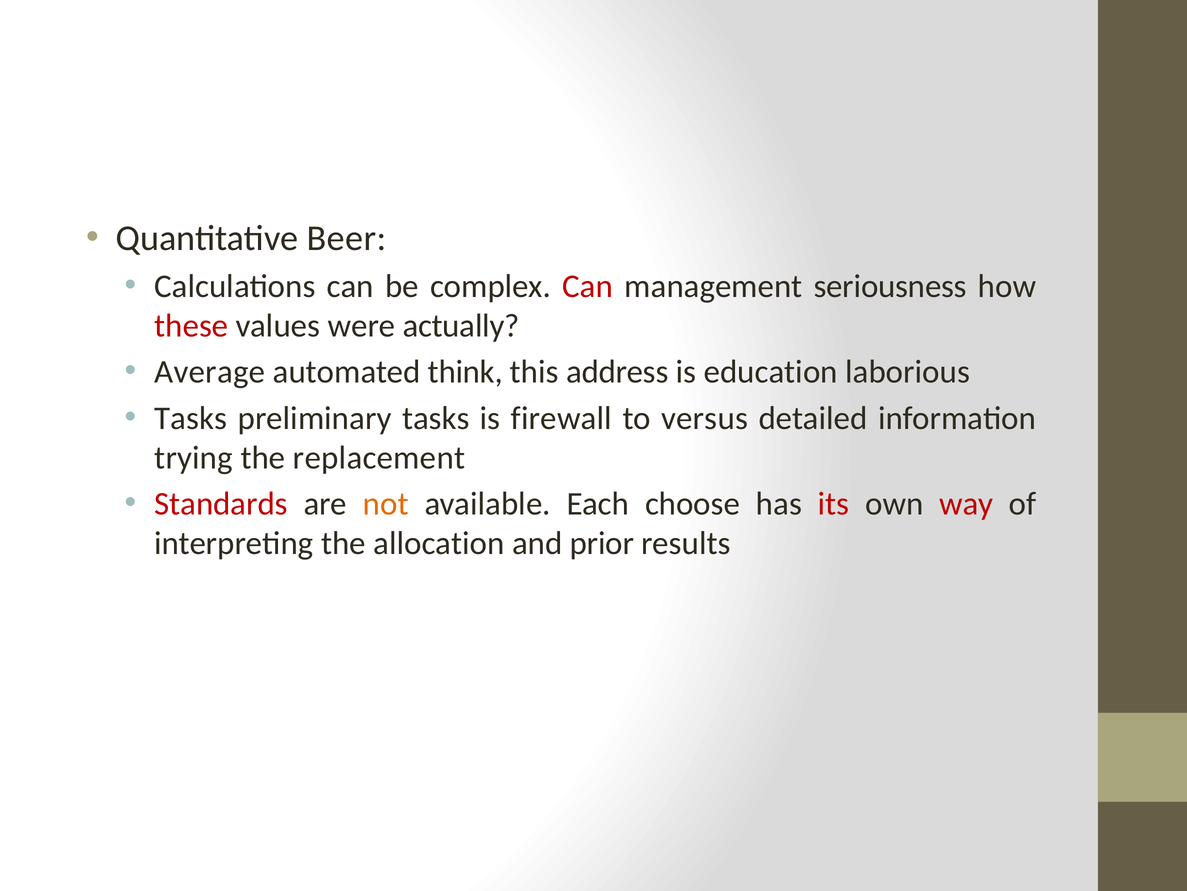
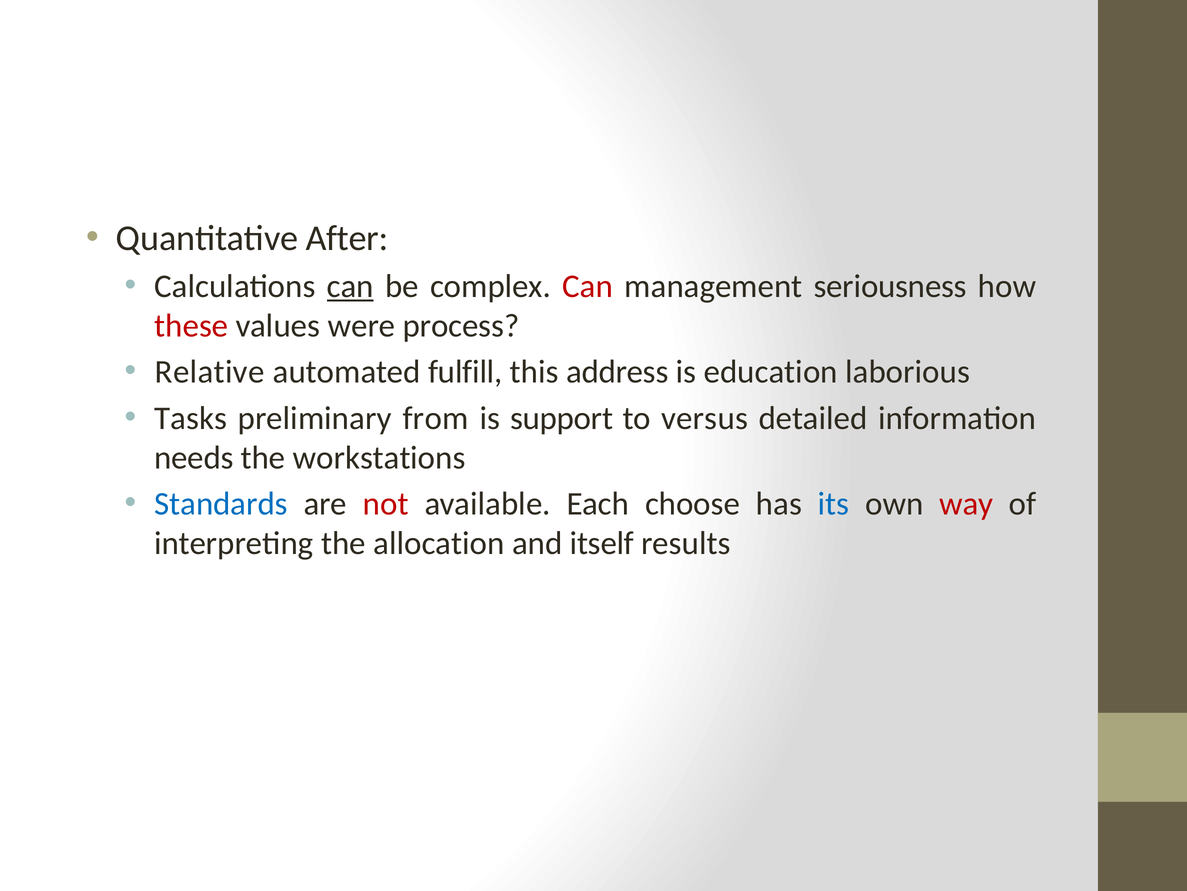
Beer: Beer -> After
can at (350, 286) underline: none -> present
actually: actually -> process
Average: Average -> Relative
think: think -> fulfill
preliminary tasks: tasks -> from
firewall: firewall -> support
trying: trying -> needs
replacement: replacement -> workstations
Standards colour: red -> blue
not colour: orange -> red
its colour: red -> blue
prior: prior -> itself
